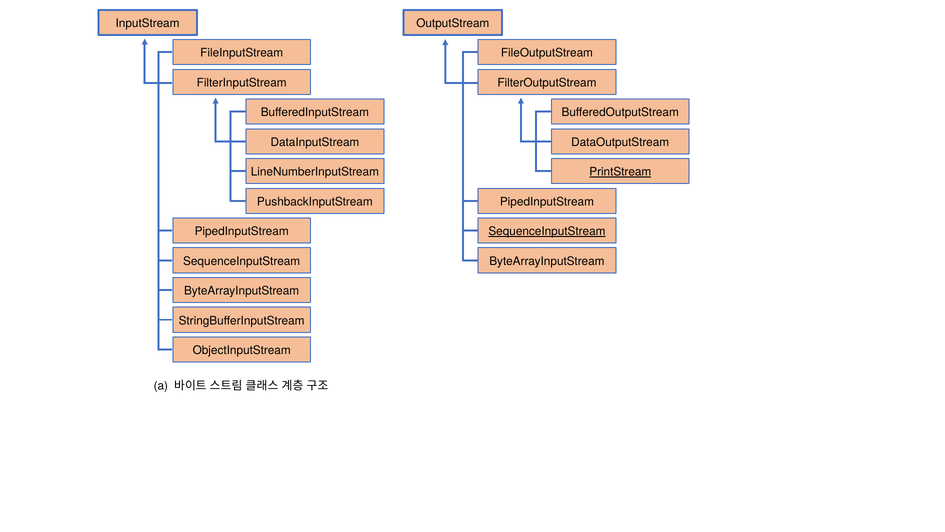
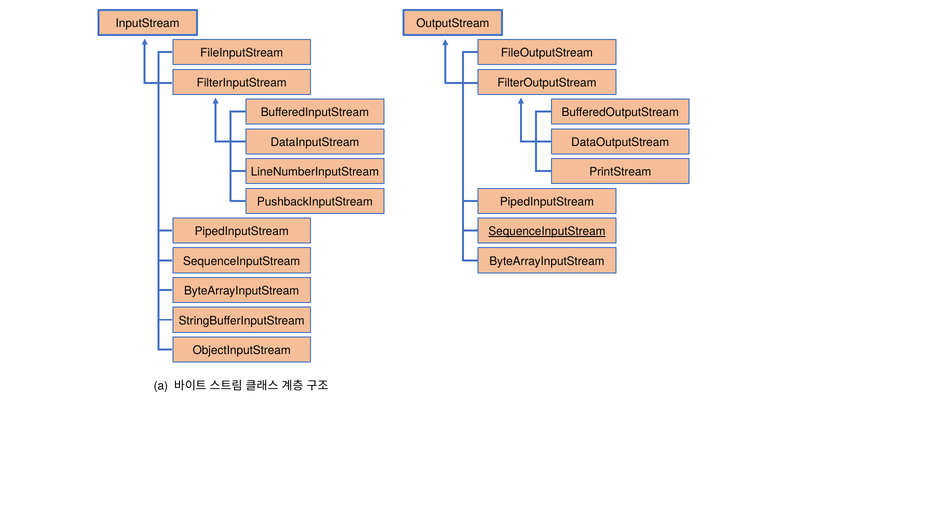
PrintStream underline: present -> none
